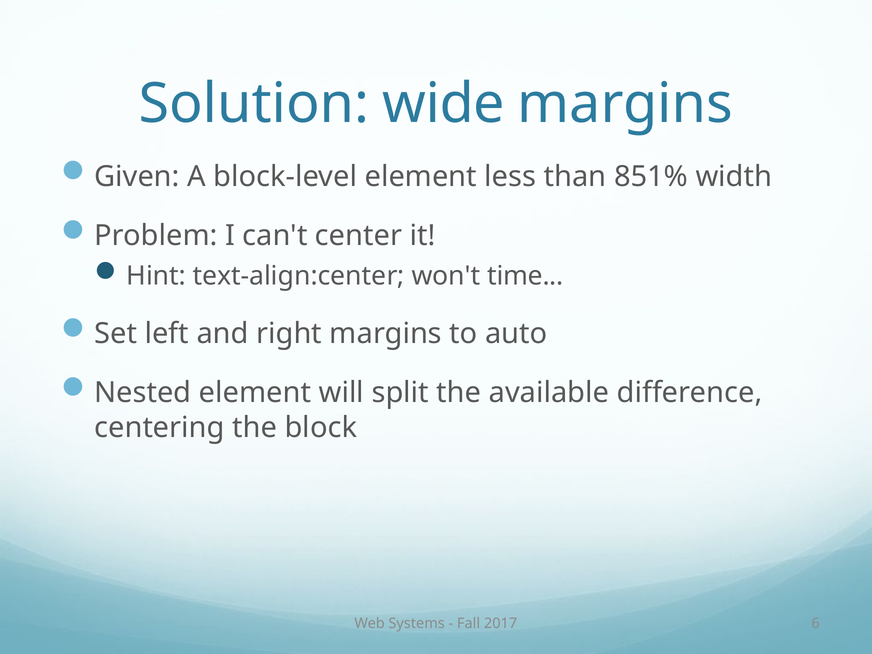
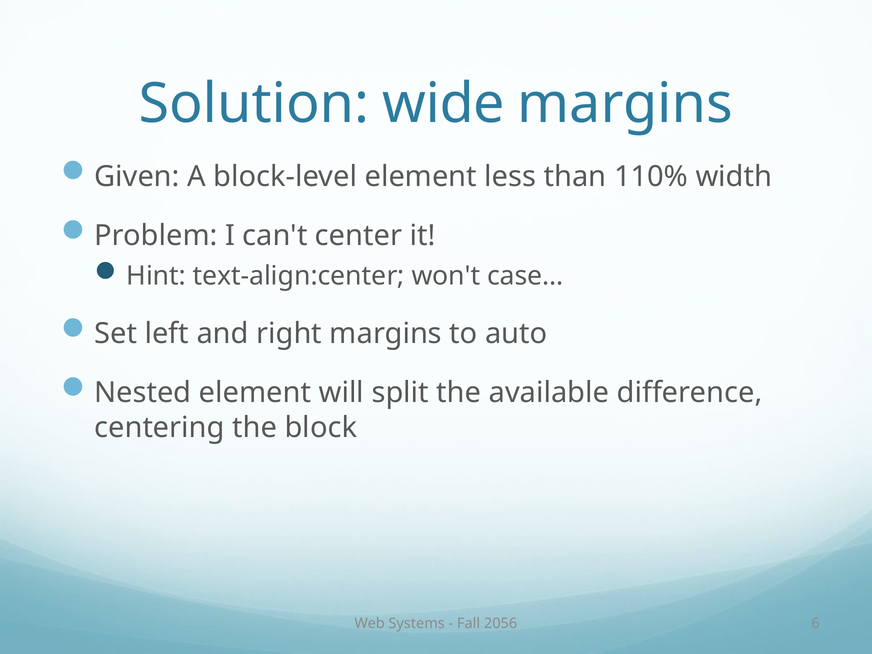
851%: 851% -> 110%
time: time -> case
2017: 2017 -> 2056
